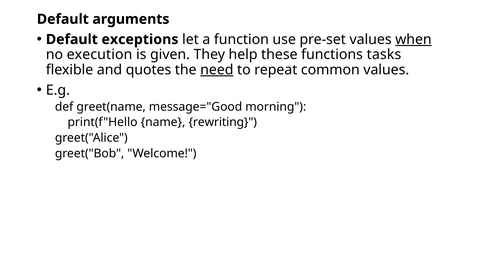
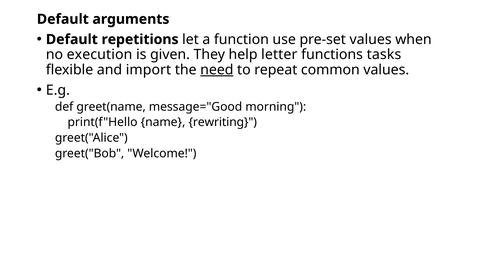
exceptions: exceptions -> repetitions
when underline: present -> none
these: these -> letter
quotes: quotes -> import
